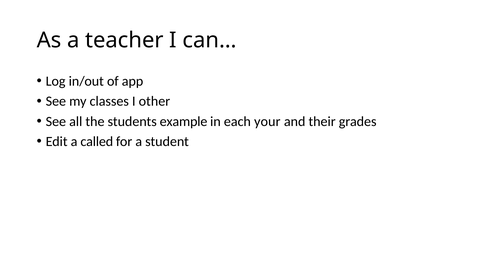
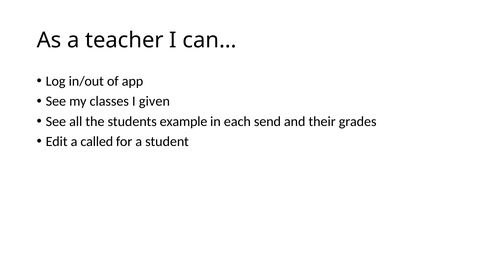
other: other -> given
your: your -> send
